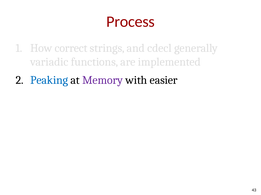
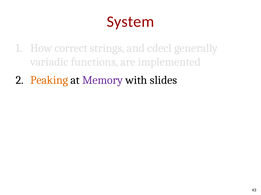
Process: Process -> System
Peaking colour: blue -> orange
easier: easier -> slides
